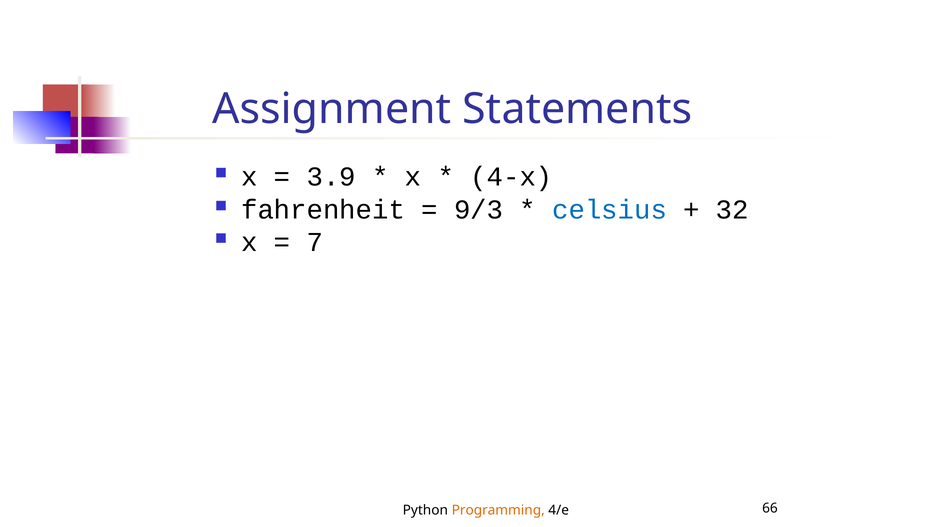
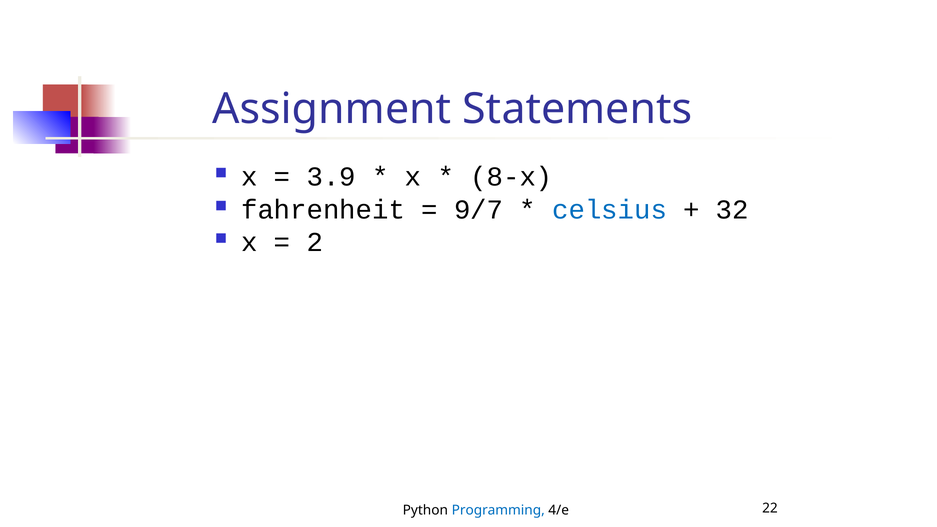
4-x: 4-x -> 8-x
9/3: 9/3 -> 9/7
7: 7 -> 2
Programming colour: orange -> blue
66: 66 -> 22
